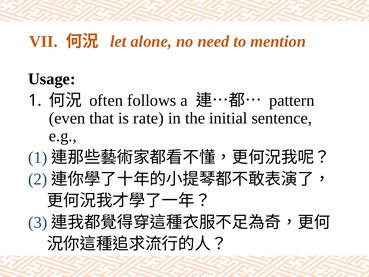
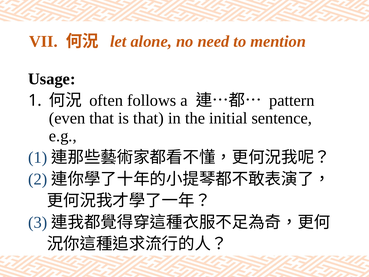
is rate: rate -> that
